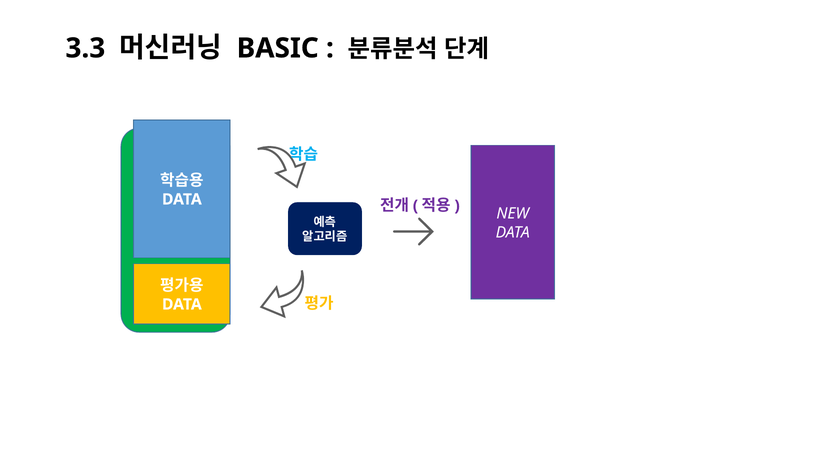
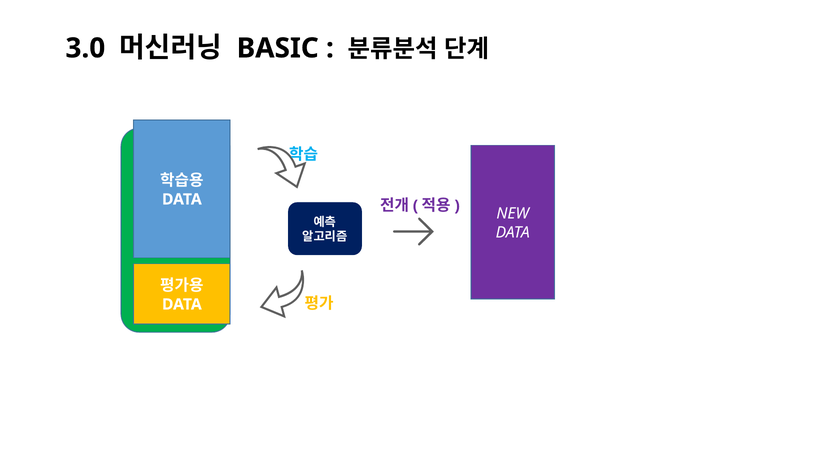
3.3: 3.3 -> 3.0
